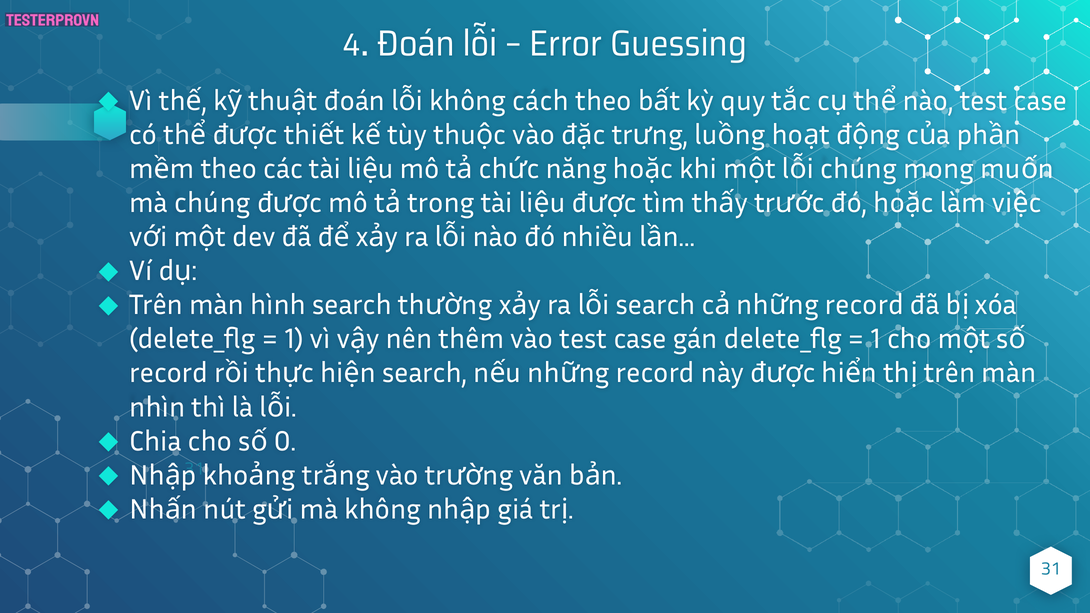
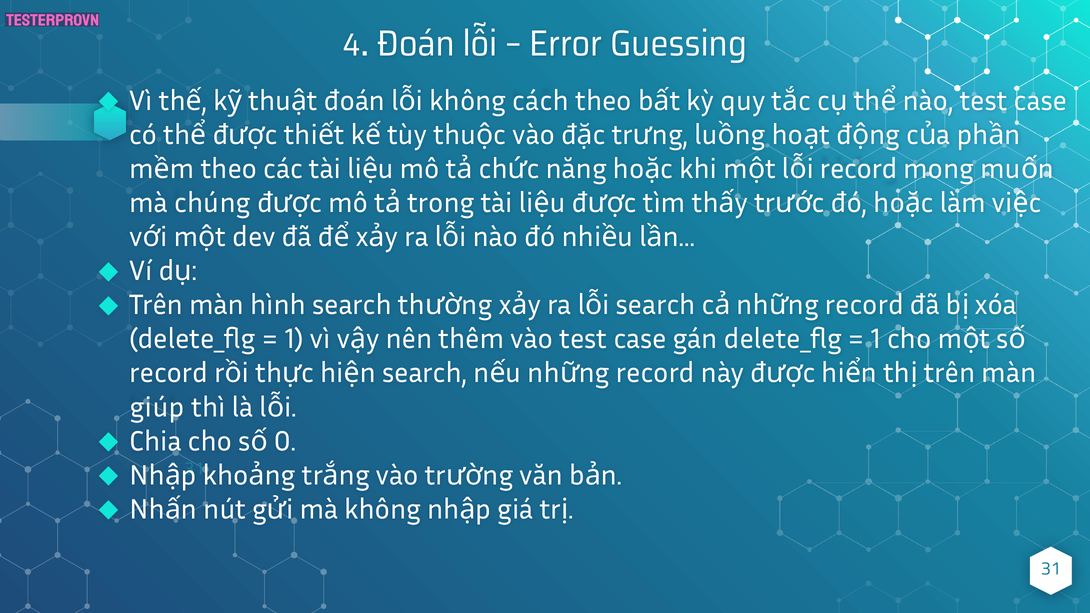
chúng at (858, 169): chúng -> record
nhìn: nhìn -> giúp
